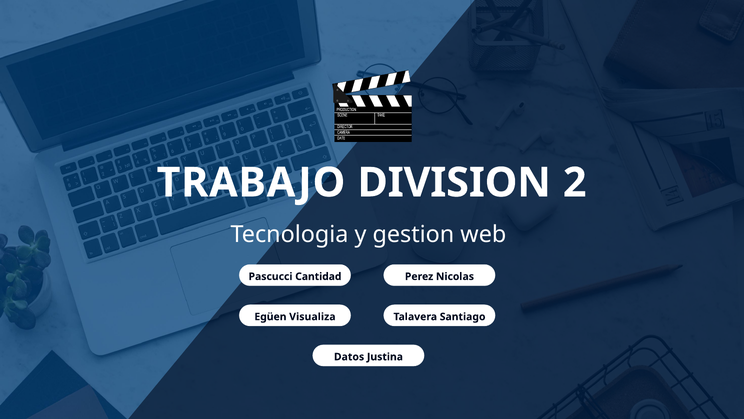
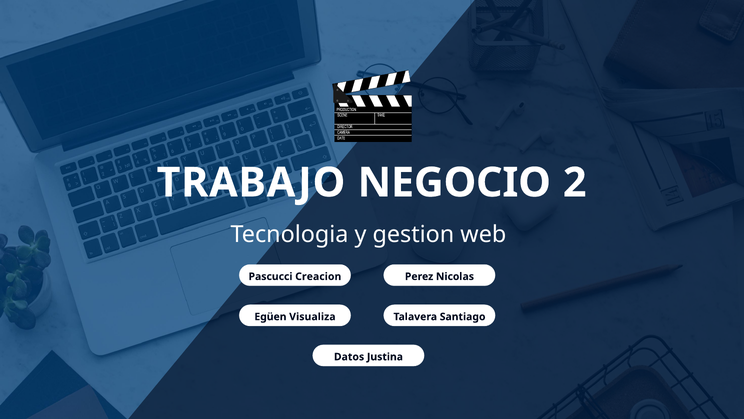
DIVISION: DIVISION -> NEGOCIO
Cantidad: Cantidad -> Creacion
